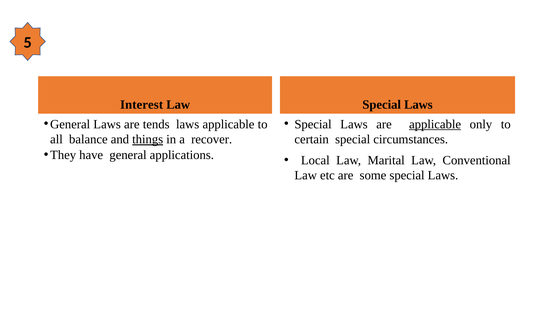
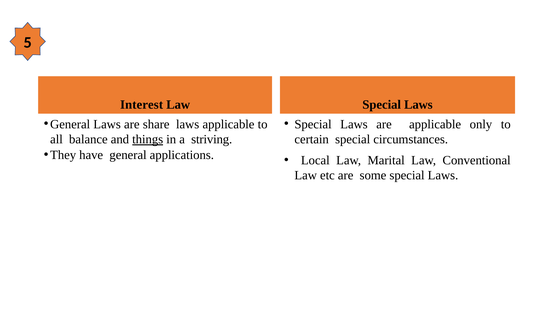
tends: tends -> share
applicable at (435, 124) underline: present -> none
recover: recover -> striving
